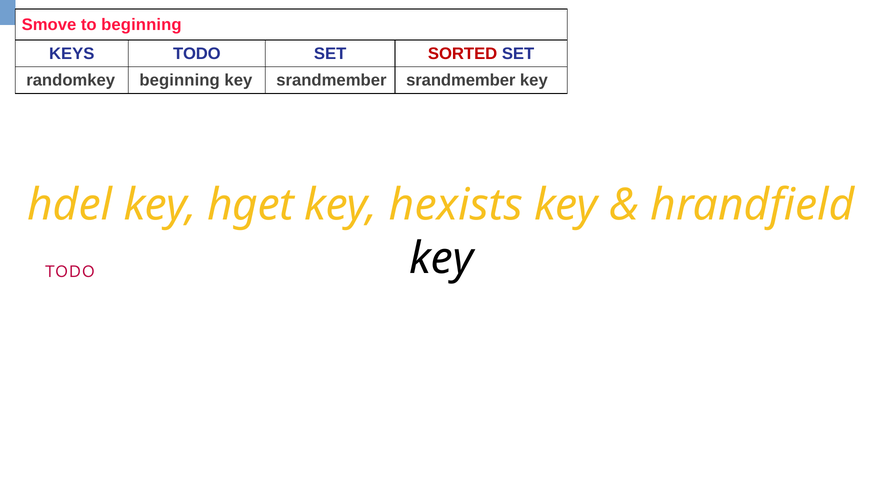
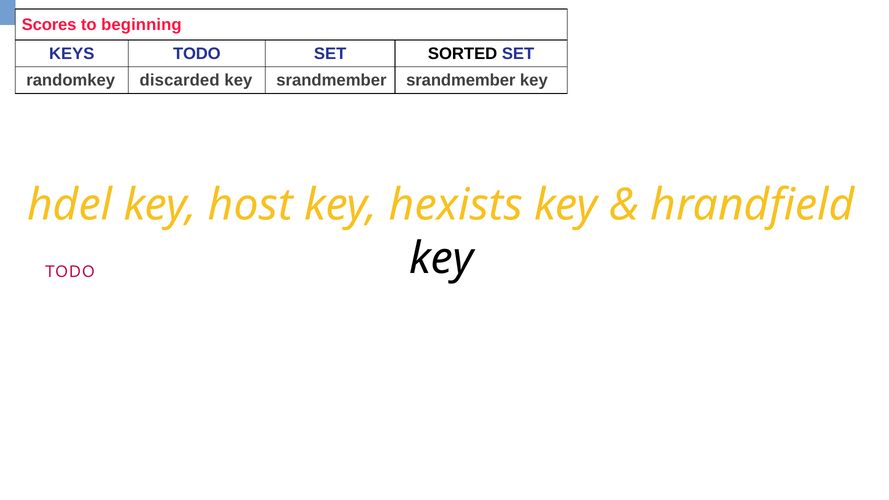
Smove: Smove -> Scores
SORTED colour: red -> black
randomkey beginning: beginning -> discarded
hget: hget -> host
